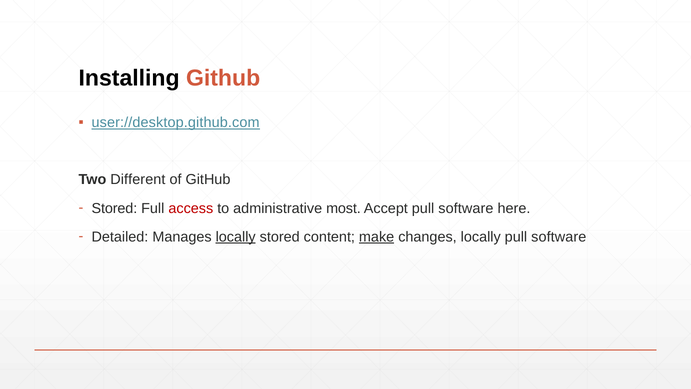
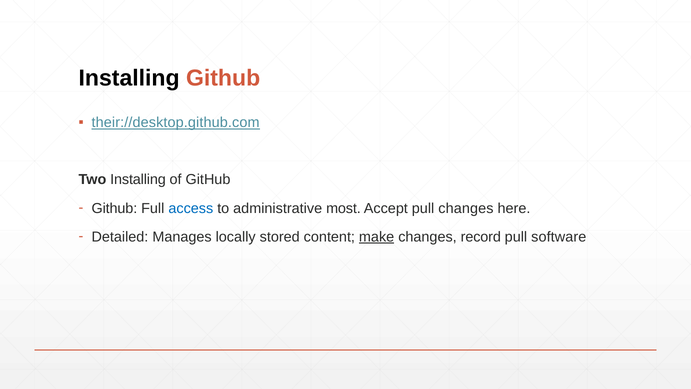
user://desktop.github.com: user://desktop.github.com -> their://desktop.github.com
Two Different: Different -> Installing
Stored at (114, 208): Stored -> Github
access colour: red -> blue
Accept pull software: software -> changes
locally at (236, 237) underline: present -> none
changes locally: locally -> record
